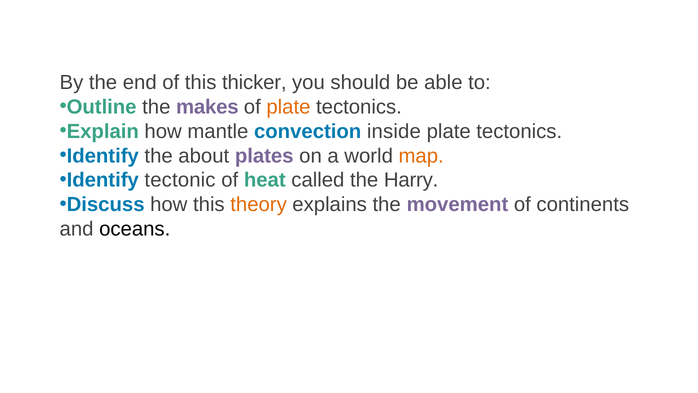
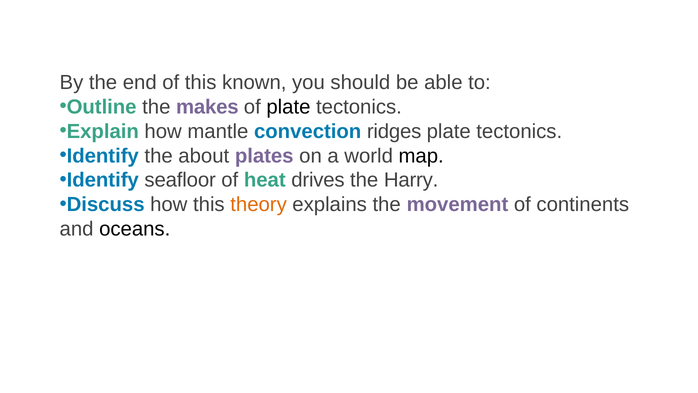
thicker: thicker -> known
plate at (288, 107) colour: orange -> black
inside: inside -> ridges
map colour: orange -> black
tectonic: tectonic -> seafloor
called: called -> drives
